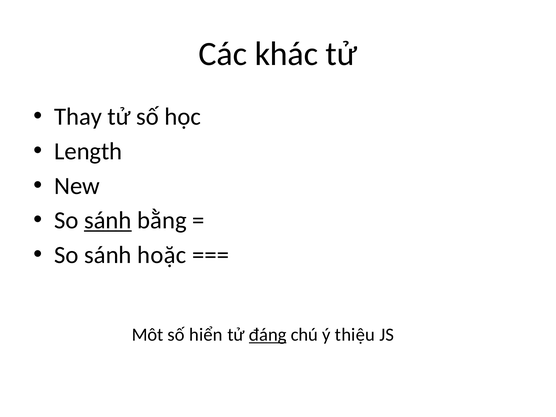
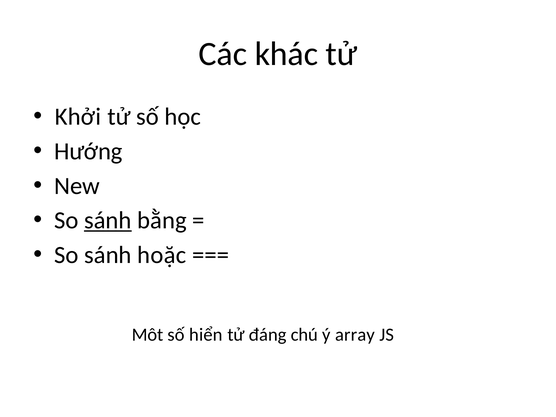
Thay: Thay -> Khởi
Length: Length -> Hướng
đáng underline: present -> none
thiệu: thiệu -> array
